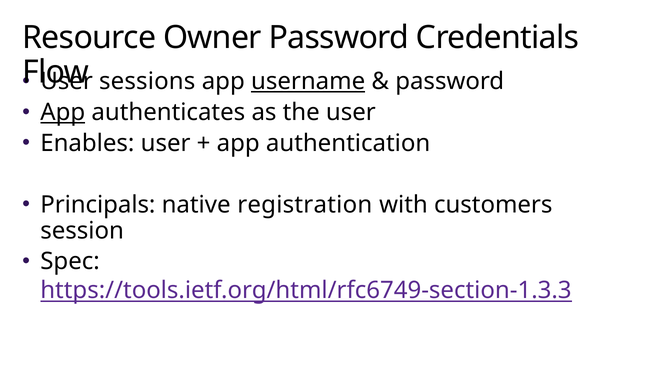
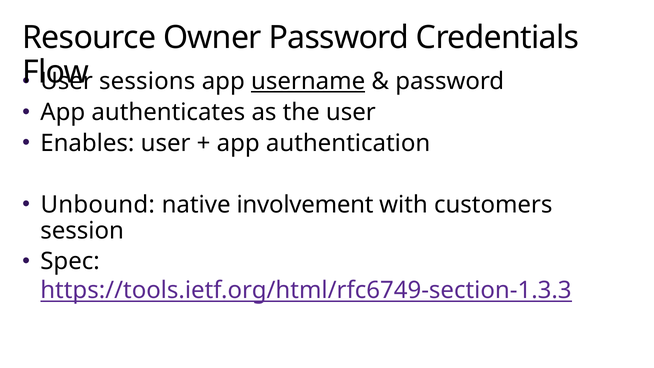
App at (63, 112) underline: present -> none
Principals: Principals -> Unbound
registration: registration -> involvement
